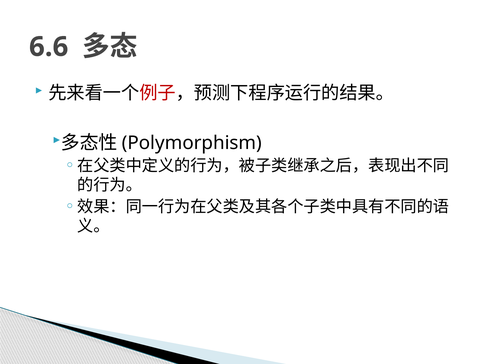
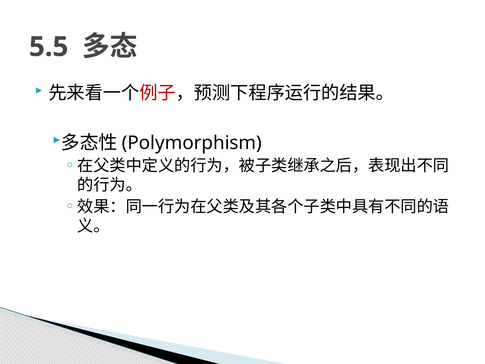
6.6: 6.6 -> 5.5
